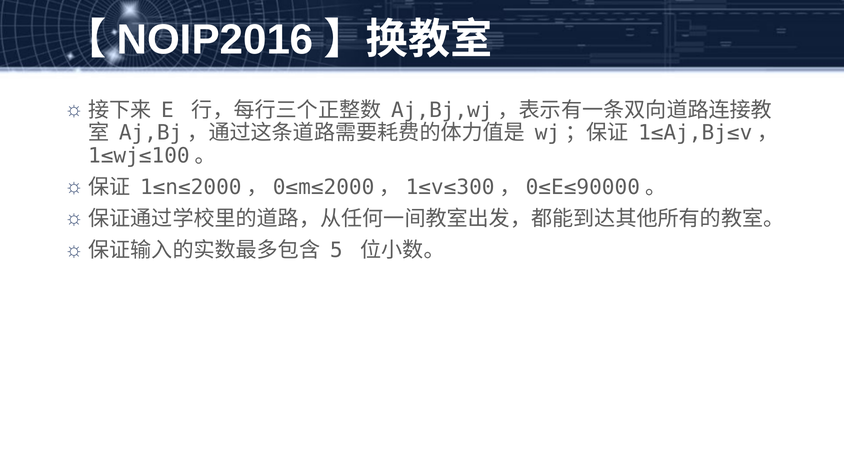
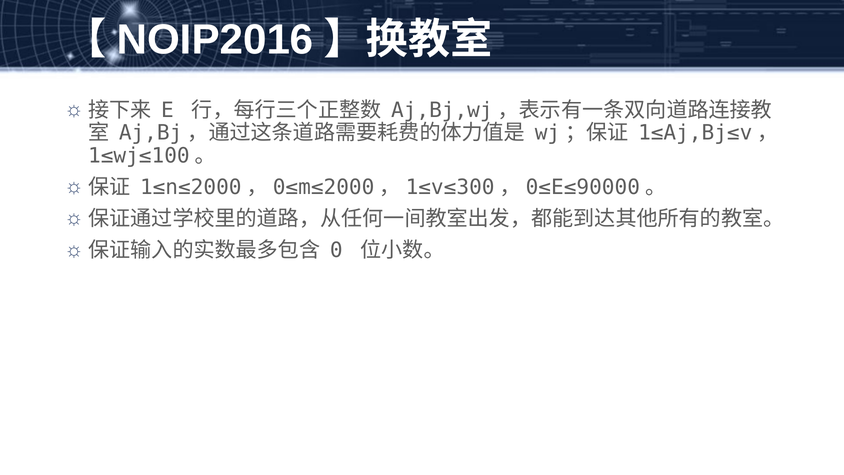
5: 5 -> 0
